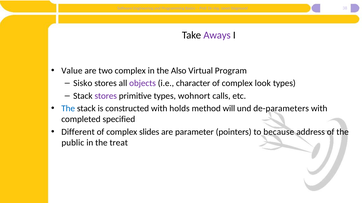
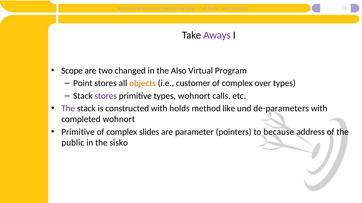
Value: Value -> Scope
two complex: complex -> changed
Sisko: Sisko -> Point
objects colour: purple -> orange
character: character -> customer
look: look -> over
The at (68, 109) colour: blue -> purple
will: will -> like
completed specified: specified -> wohnort
Different at (78, 132): Different -> Primitive
treat: treat -> sisko
